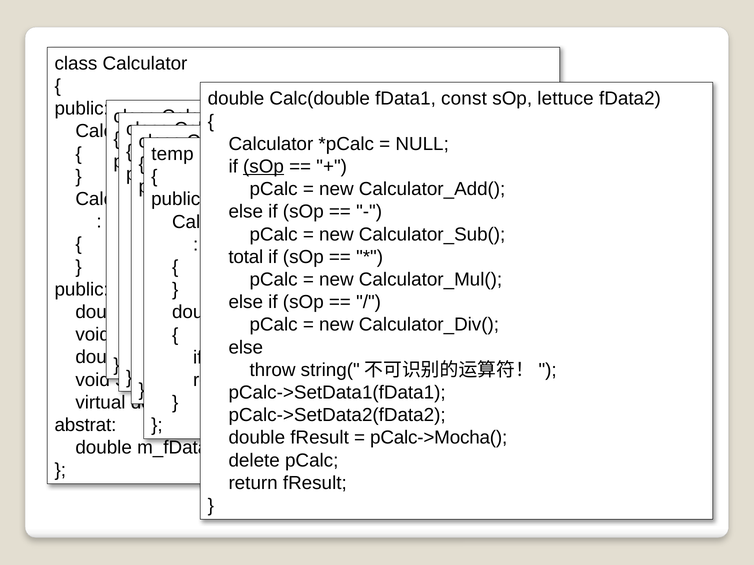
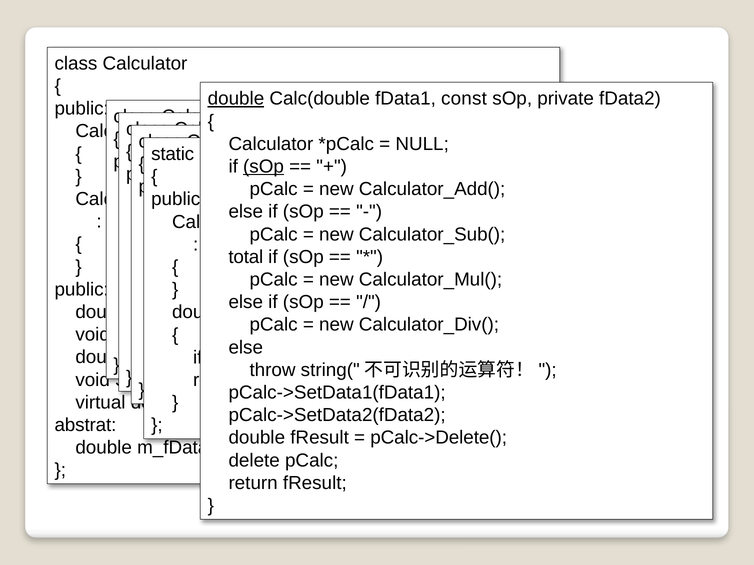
double at (236, 99) underline: none -> present
lettuce: lettuce -> private
temp: temp -> static
pCalc->Mocha(: pCalc->Mocha( -> pCalc->Delete(
